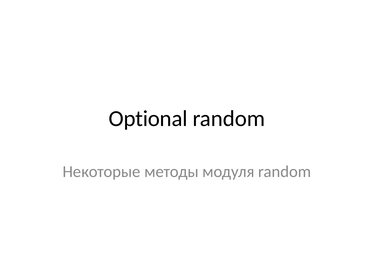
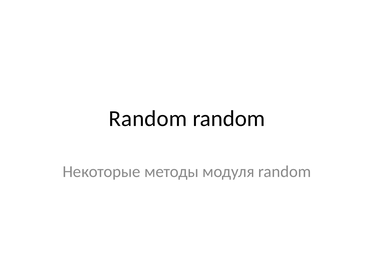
Optional at (148, 119): Optional -> Random
